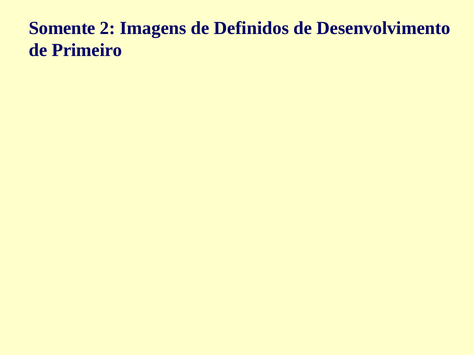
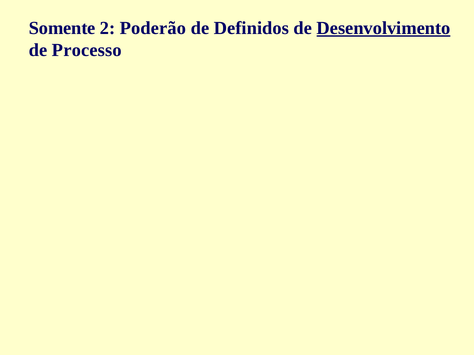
Imagens: Imagens -> Poderão
Desenvolvimento underline: none -> present
Primeiro: Primeiro -> Processo
